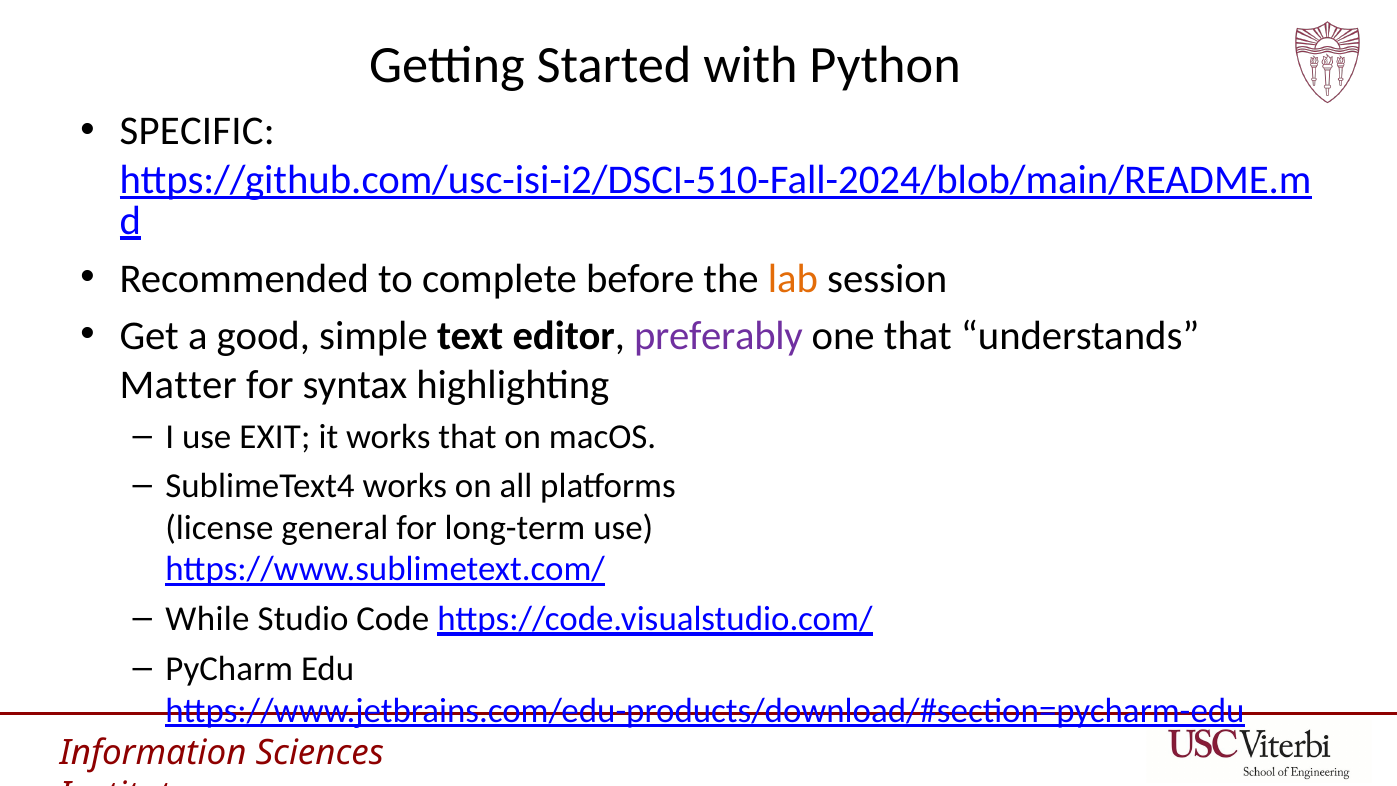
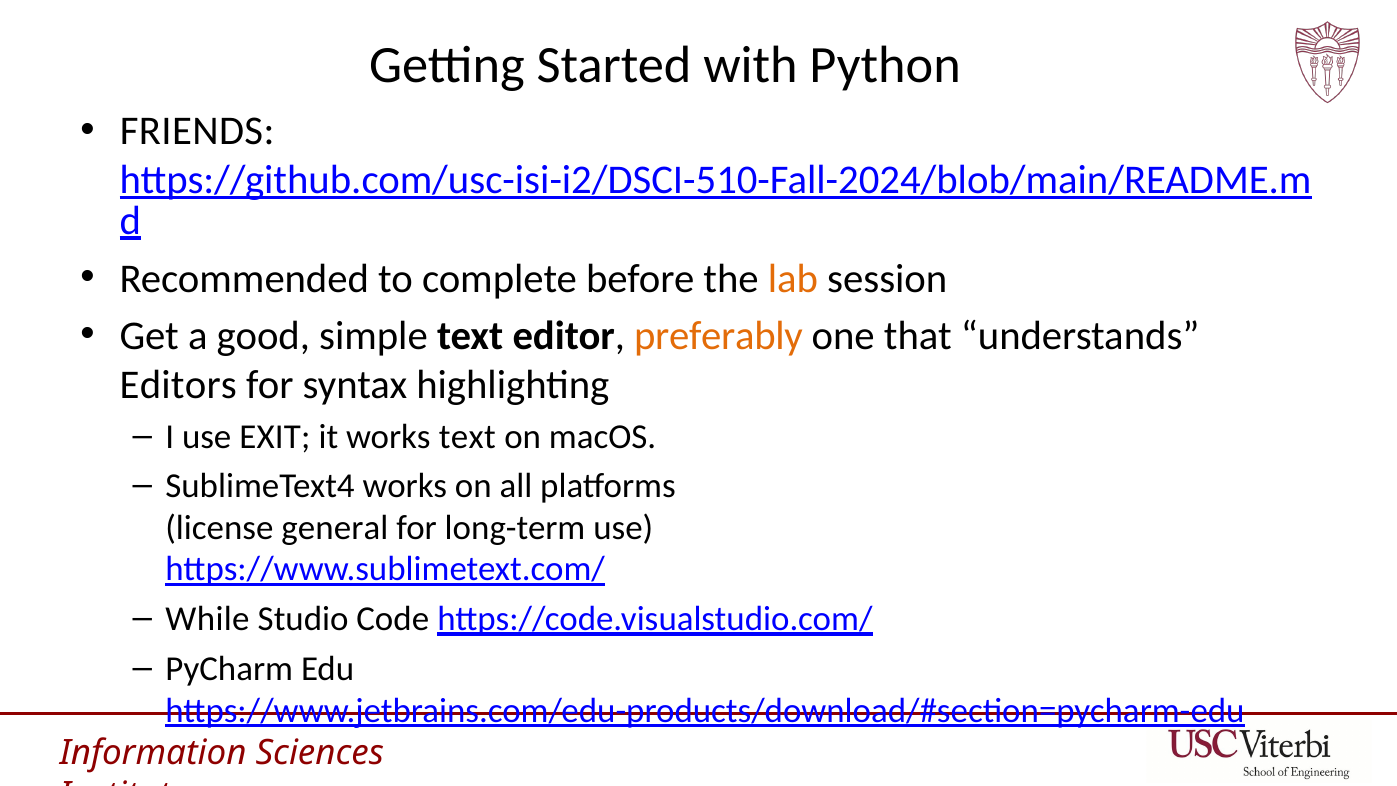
SPECIFIC: SPECIFIC -> FRIENDS
preferably colour: purple -> orange
Matter: Matter -> Editors
works that: that -> text
